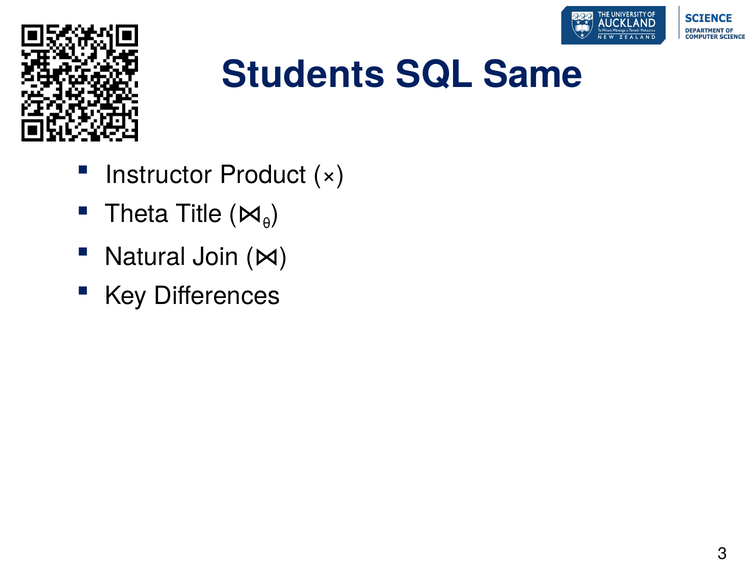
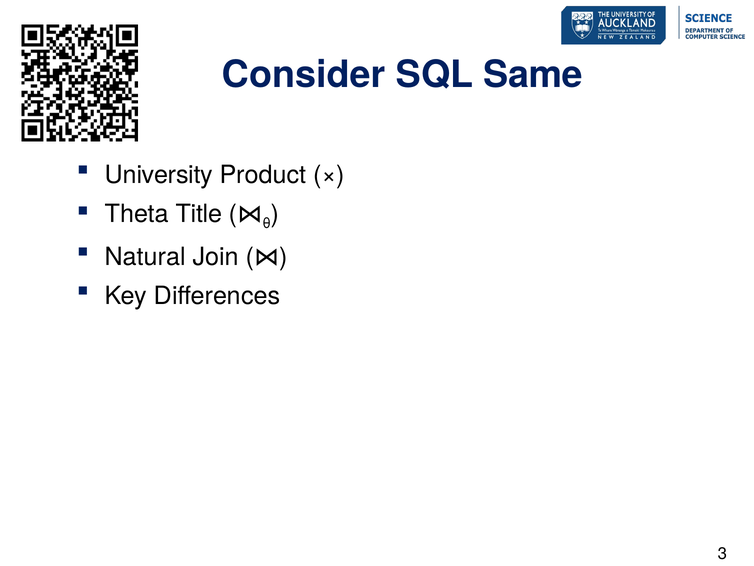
Students: Students -> Consider
Instructor: Instructor -> University
